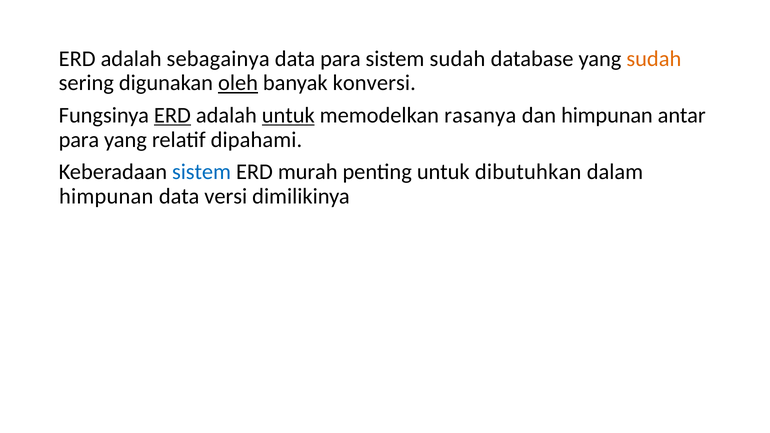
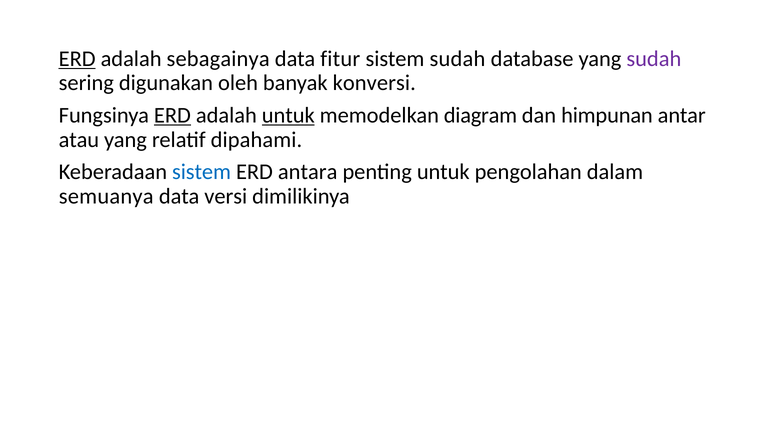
ERD at (77, 59) underline: none -> present
data para: para -> fitur
sudah at (654, 59) colour: orange -> purple
oleh underline: present -> none
rasanya: rasanya -> diagram
para at (79, 140): para -> atau
murah: murah -> antara
dibutuhkan: dibutuhkan -> pengolahan
himpunan at (106, 196): himpunan -> semuanya
